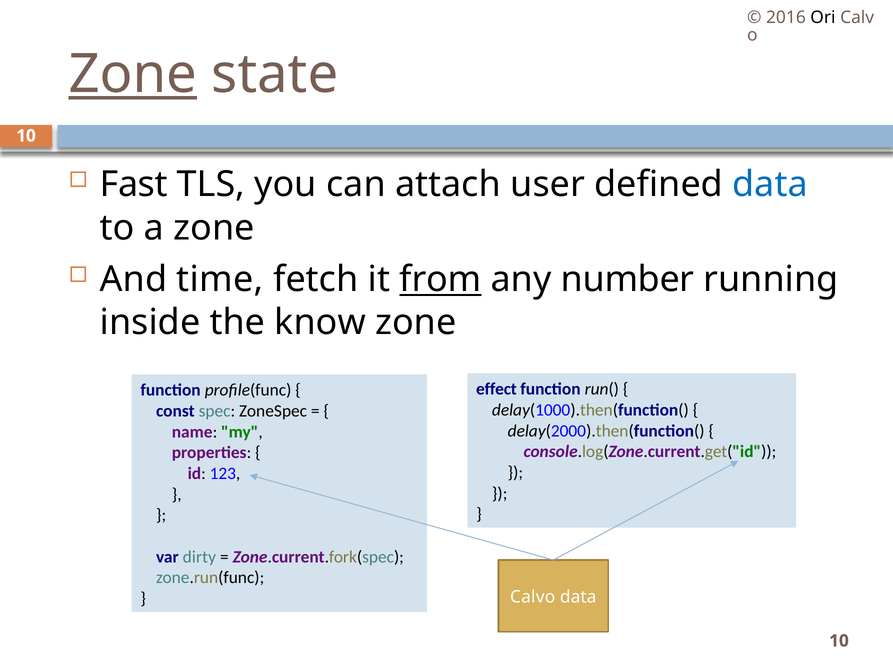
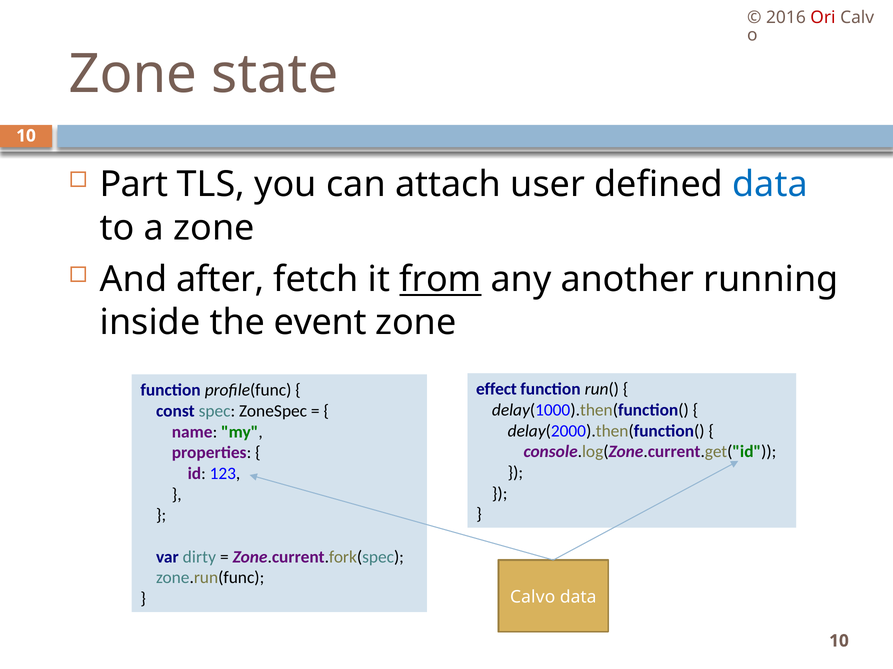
Ori colour: black -> red
Zone at (133, 74) underline: present -> none
Fast: Fast -> Part
time: time -> after
number: number -> another
know: know -> event
